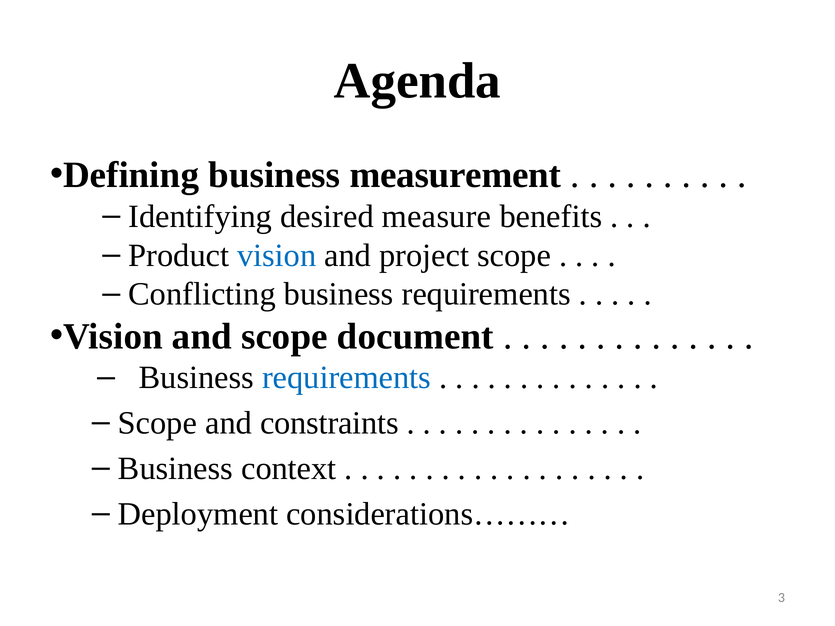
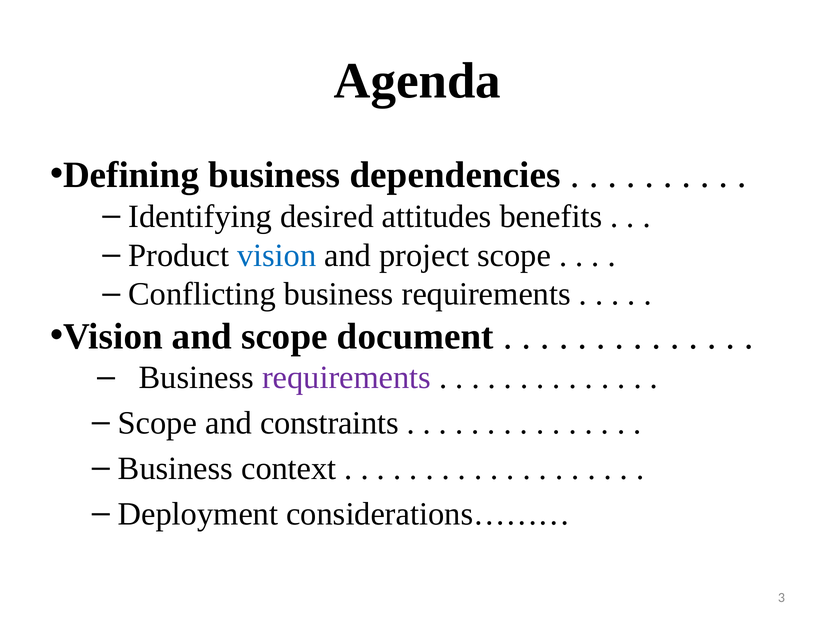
measurement: measurement -> dependencies
measure: measure -> attitudes
requirements at (347, 378) colour: blue -> purple
